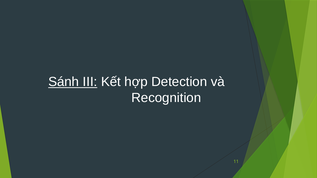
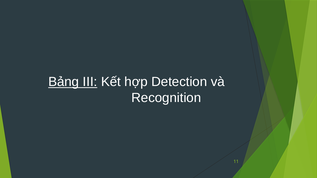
Sánh: Sánh -> Bảng
